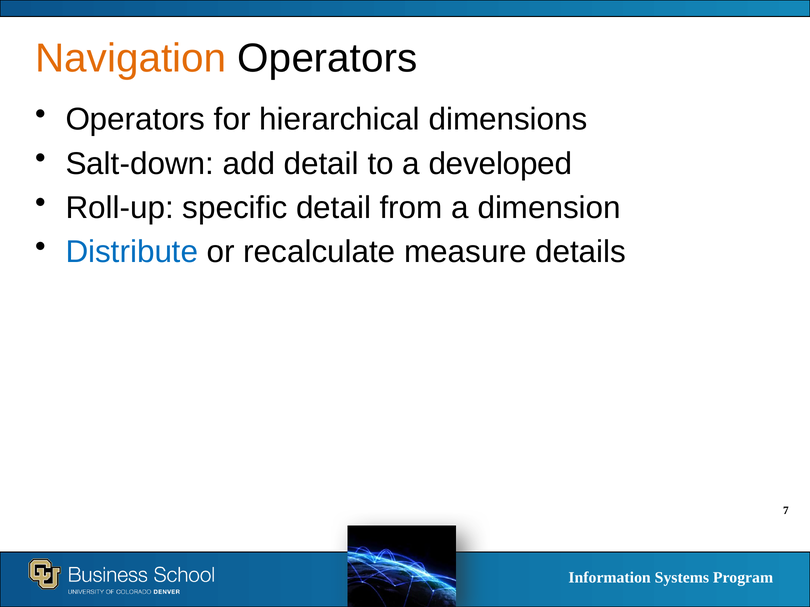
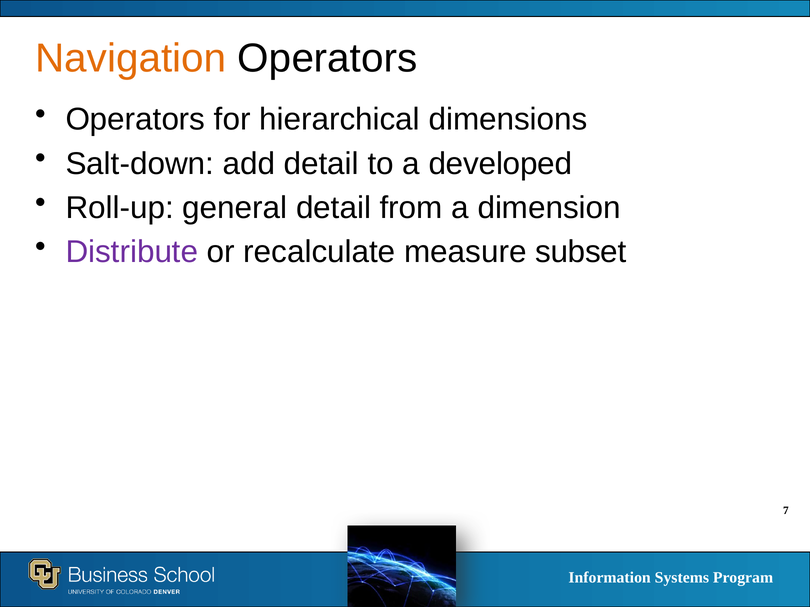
specific: specific -> general
Distribute colour: blue -> purple
details: details -> subset
